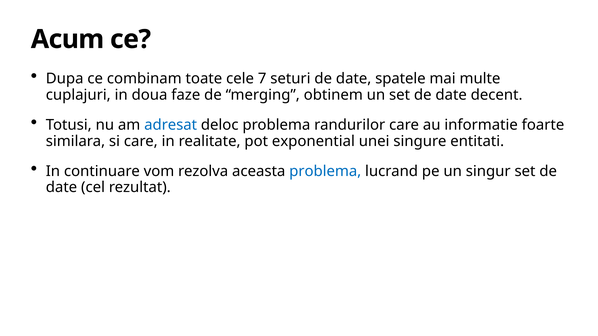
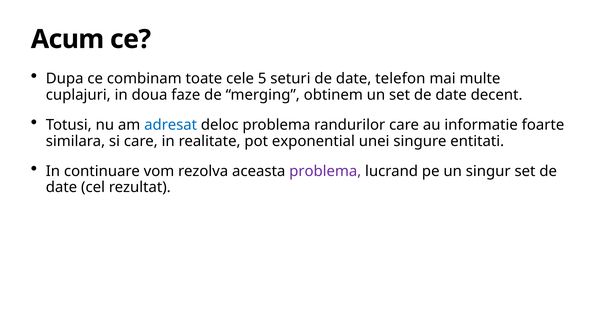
7: 7 -> 5
spatele: spatele -> telefon
problema at (325, 171) colour: blue -> purple
